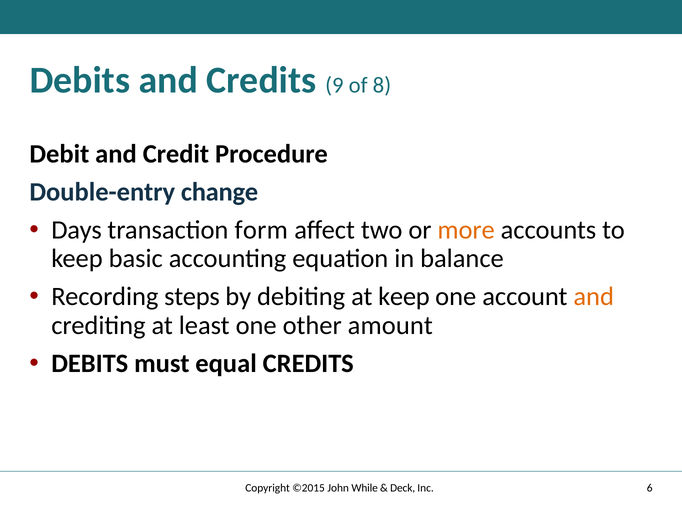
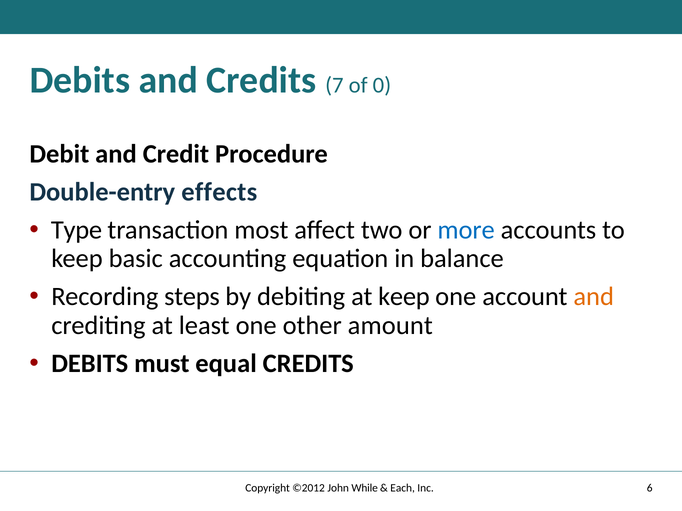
9: 9 -> 7
8: 8 -> 0
change: change -> effects
Days: Days -> Type
form: form -> most
more colour: orange -> blue
©2015: ©2015 -> ©2012
Deck: Deck -> Each
